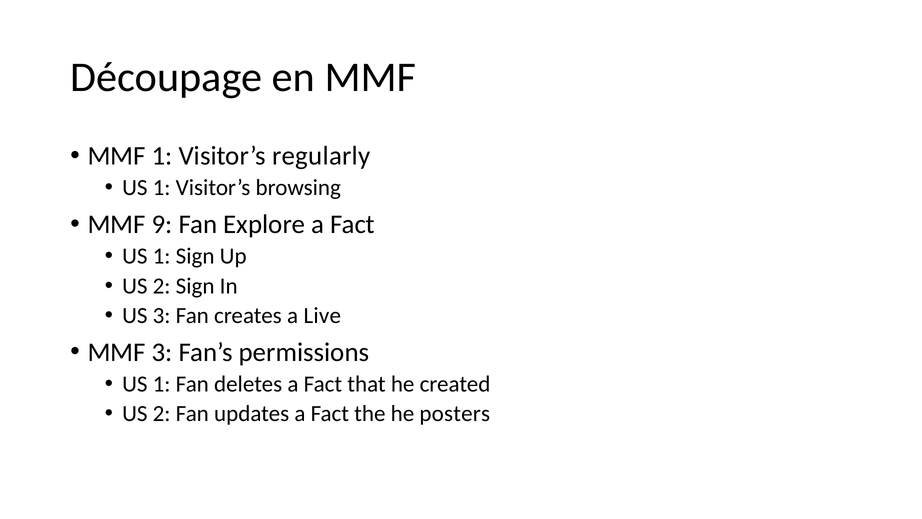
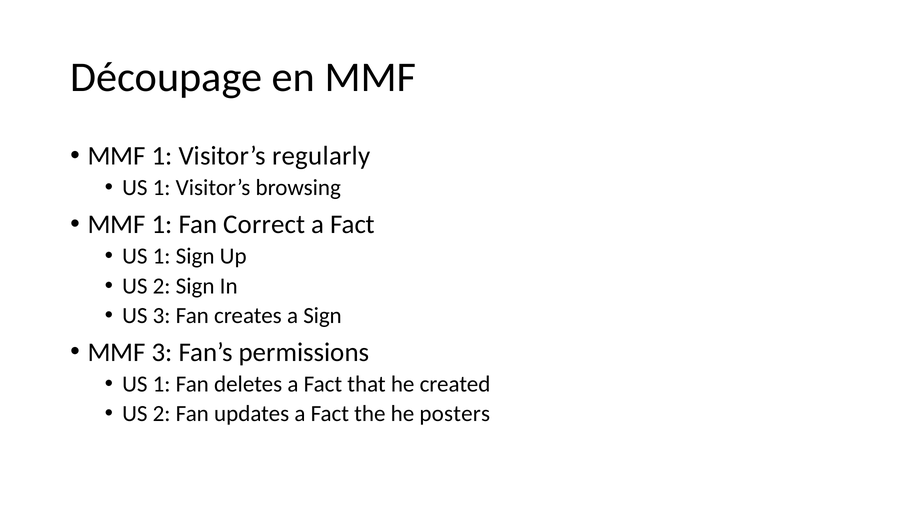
9 at (162, 224): 9 -> 1
Explore: Explore -> Correct
a Live: Live -> Sign
